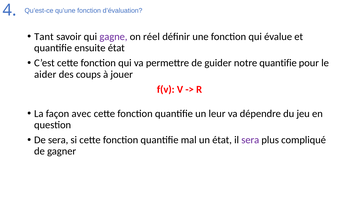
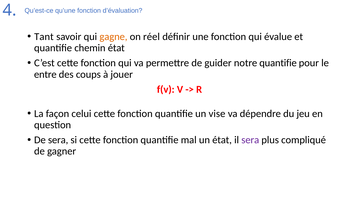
gagne colour: purple -> orange
ensuite: ensuite -> chemin
aider: aider -> entre
avec: avec -> celui
leur: leur -> vise
